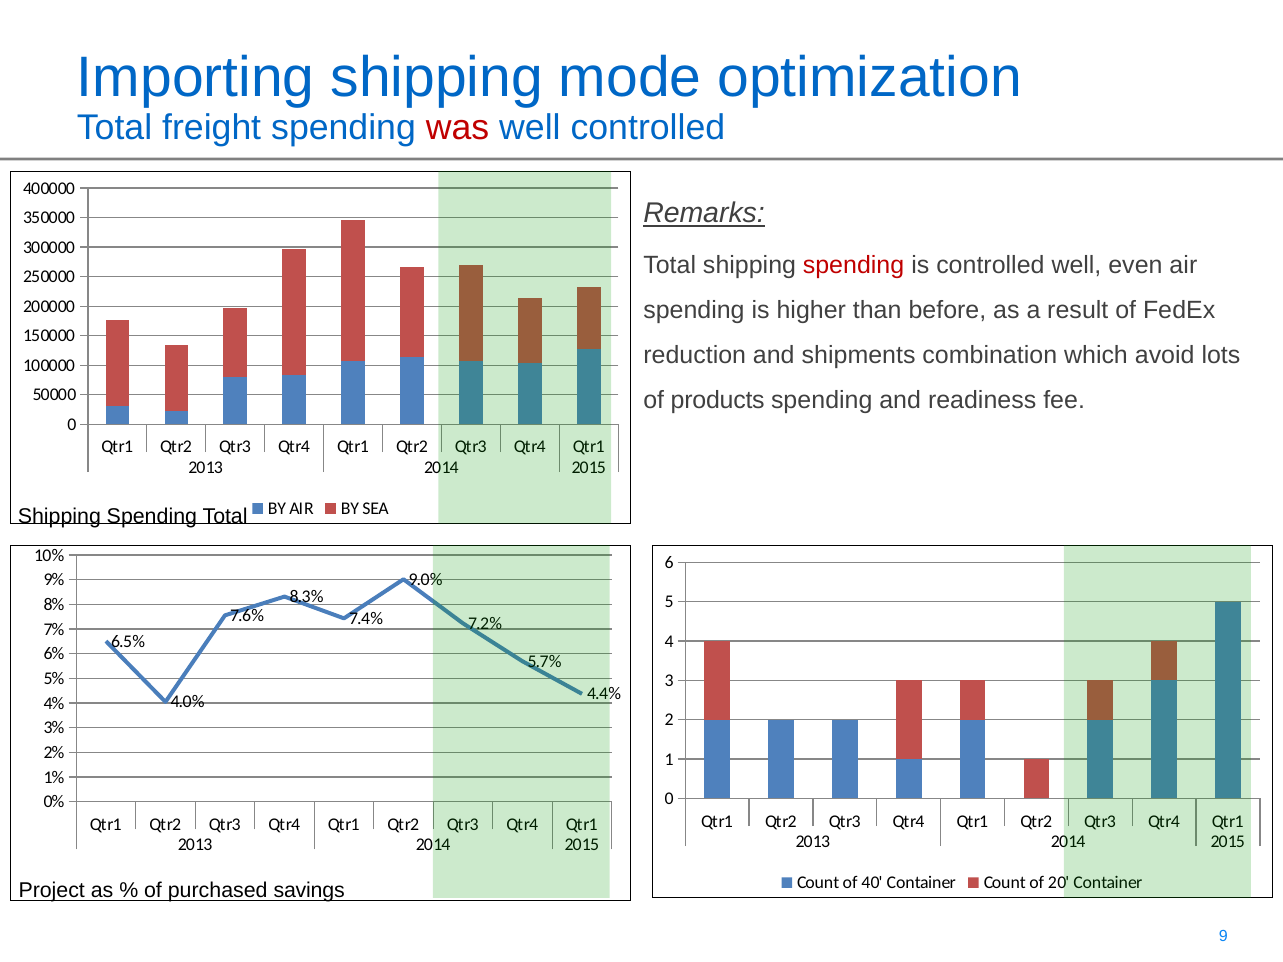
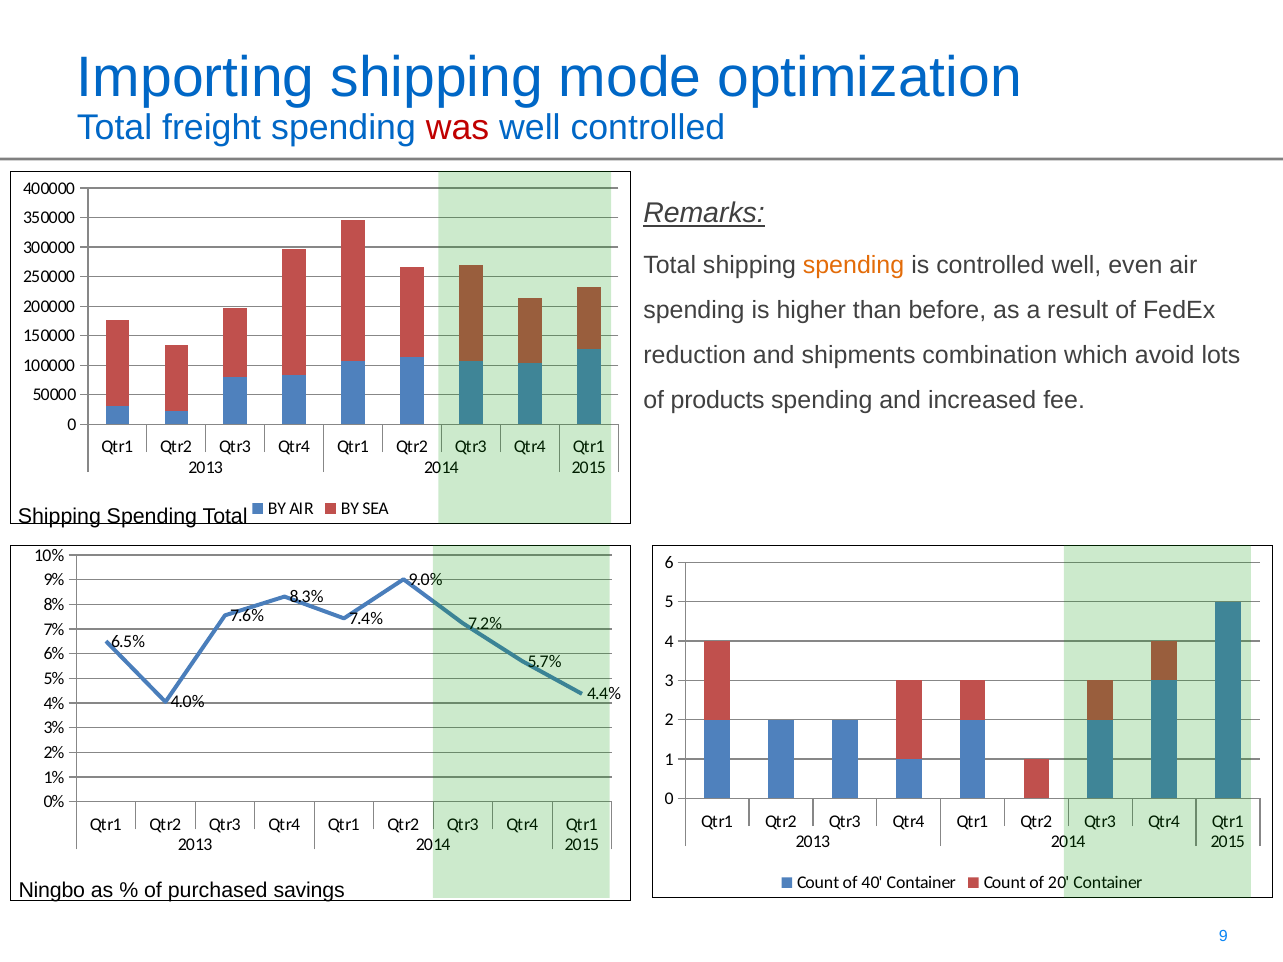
spending at (854, 265) colour: red -> orange
readiness: readiness -> increased
Project: Project -> Ningbo
